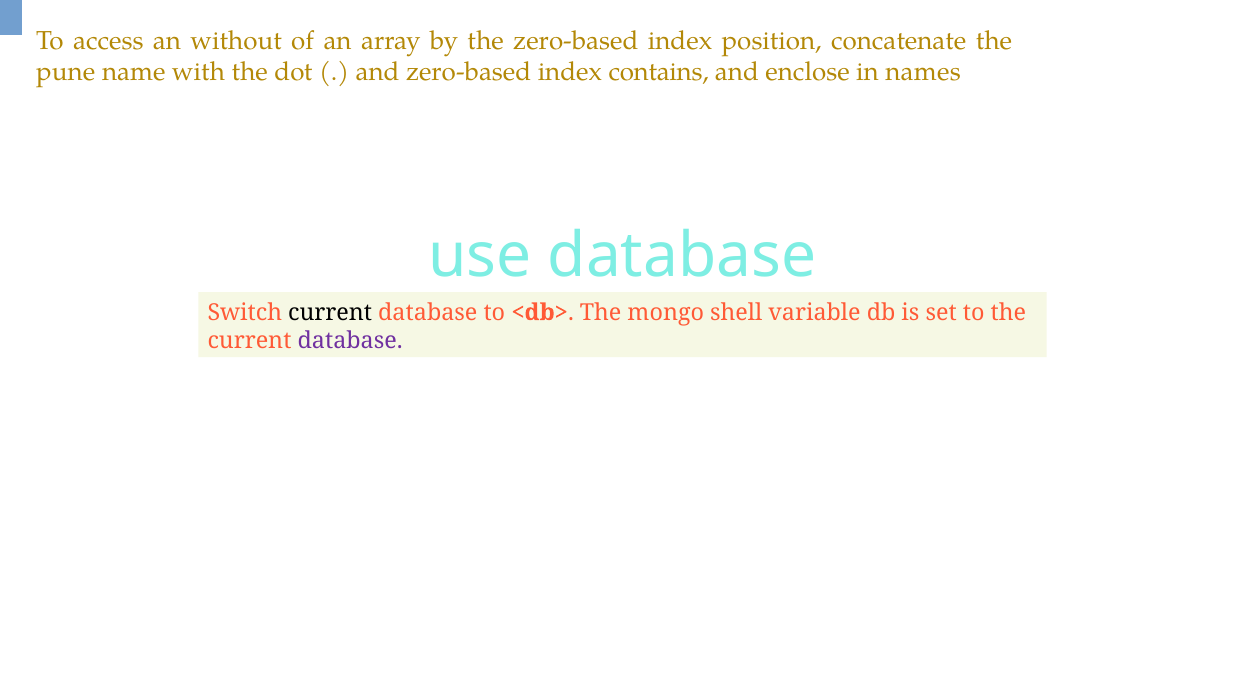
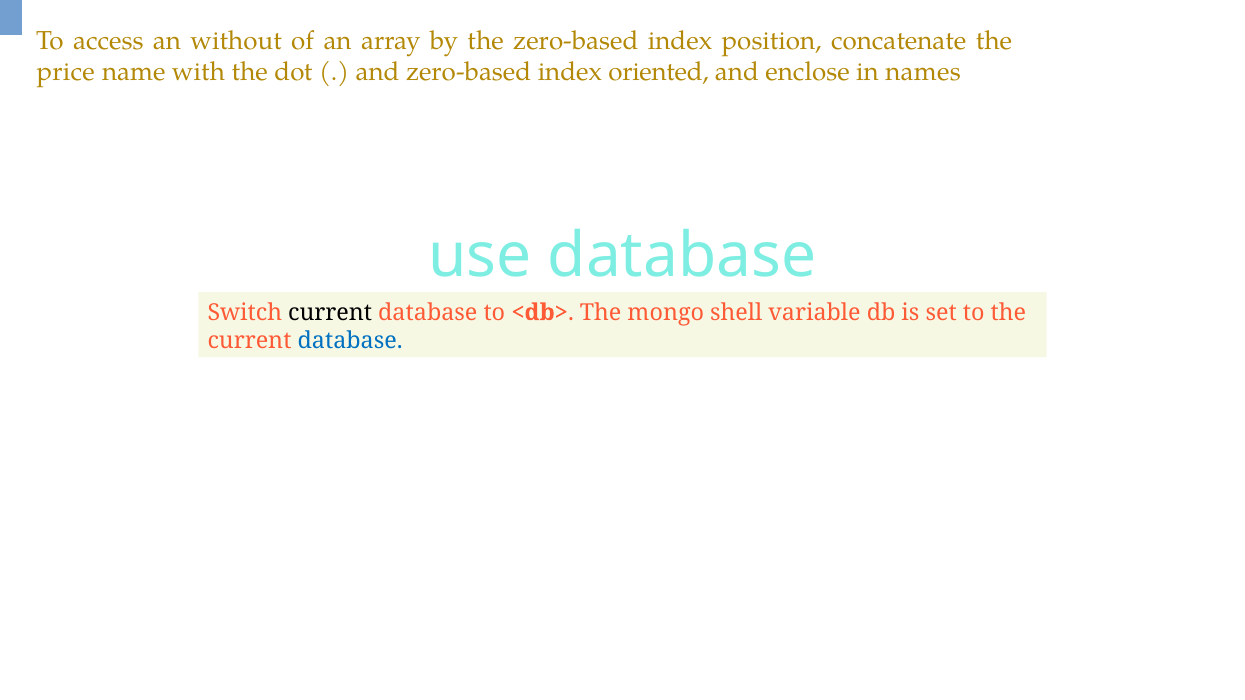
pune: pune -> price
contains: contains -> oriented
database at (350, 340) colour: purple -> blue
